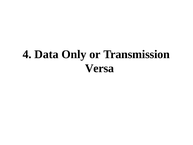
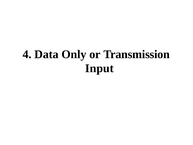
Versa: Versa -> Input
